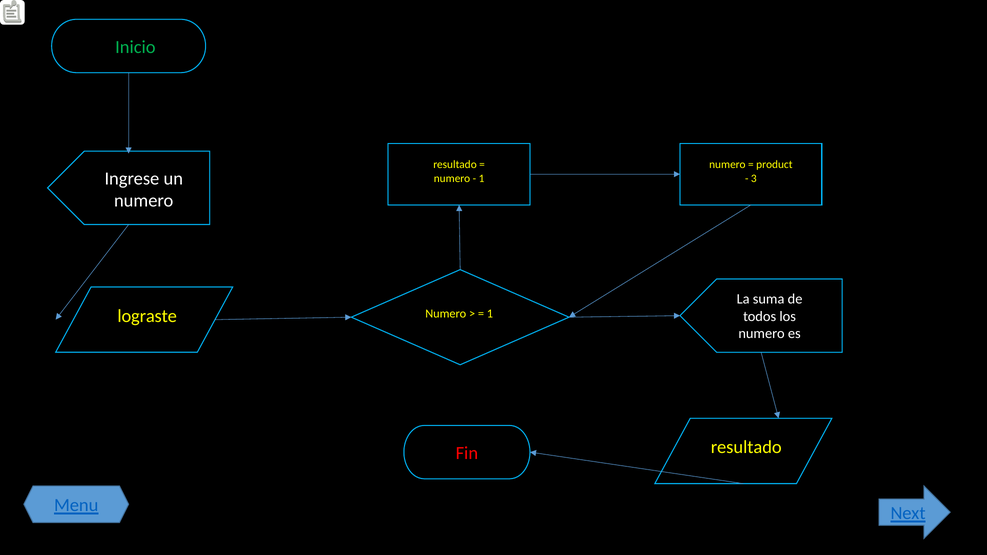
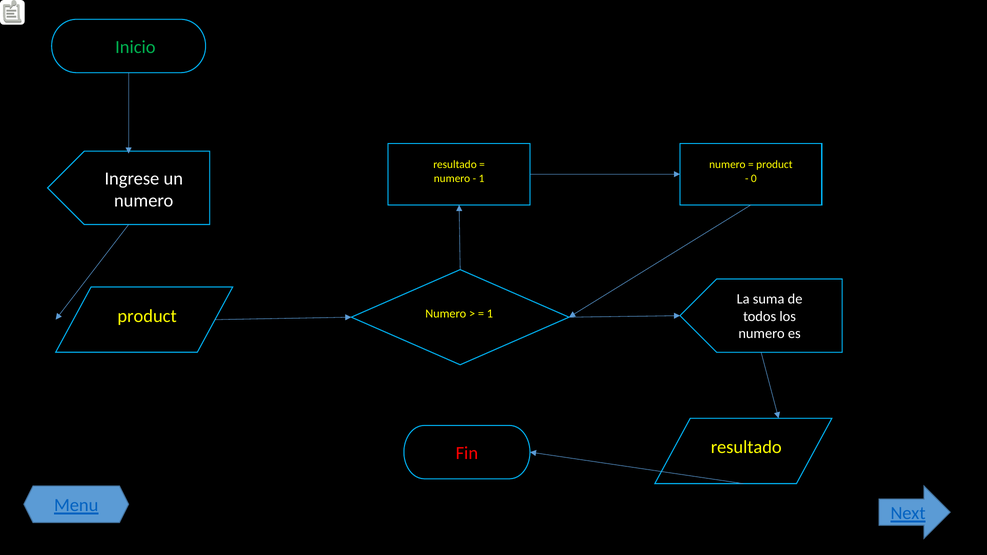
3: 3 -> 0
lograste at (147, 316): lograste -> product
